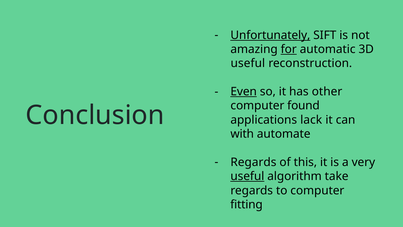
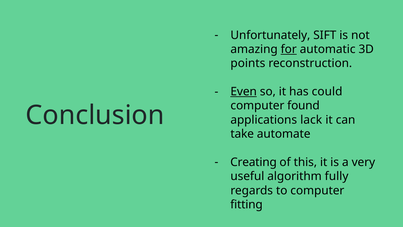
Unfortunately underline: present -> none
useful at (248, 63): useful -> points
other: other -> could
with: with -> take
Regards at (253, 162): Regards -> Creating
useful at (247, 176) underline: present -> none
take: take -> fully
